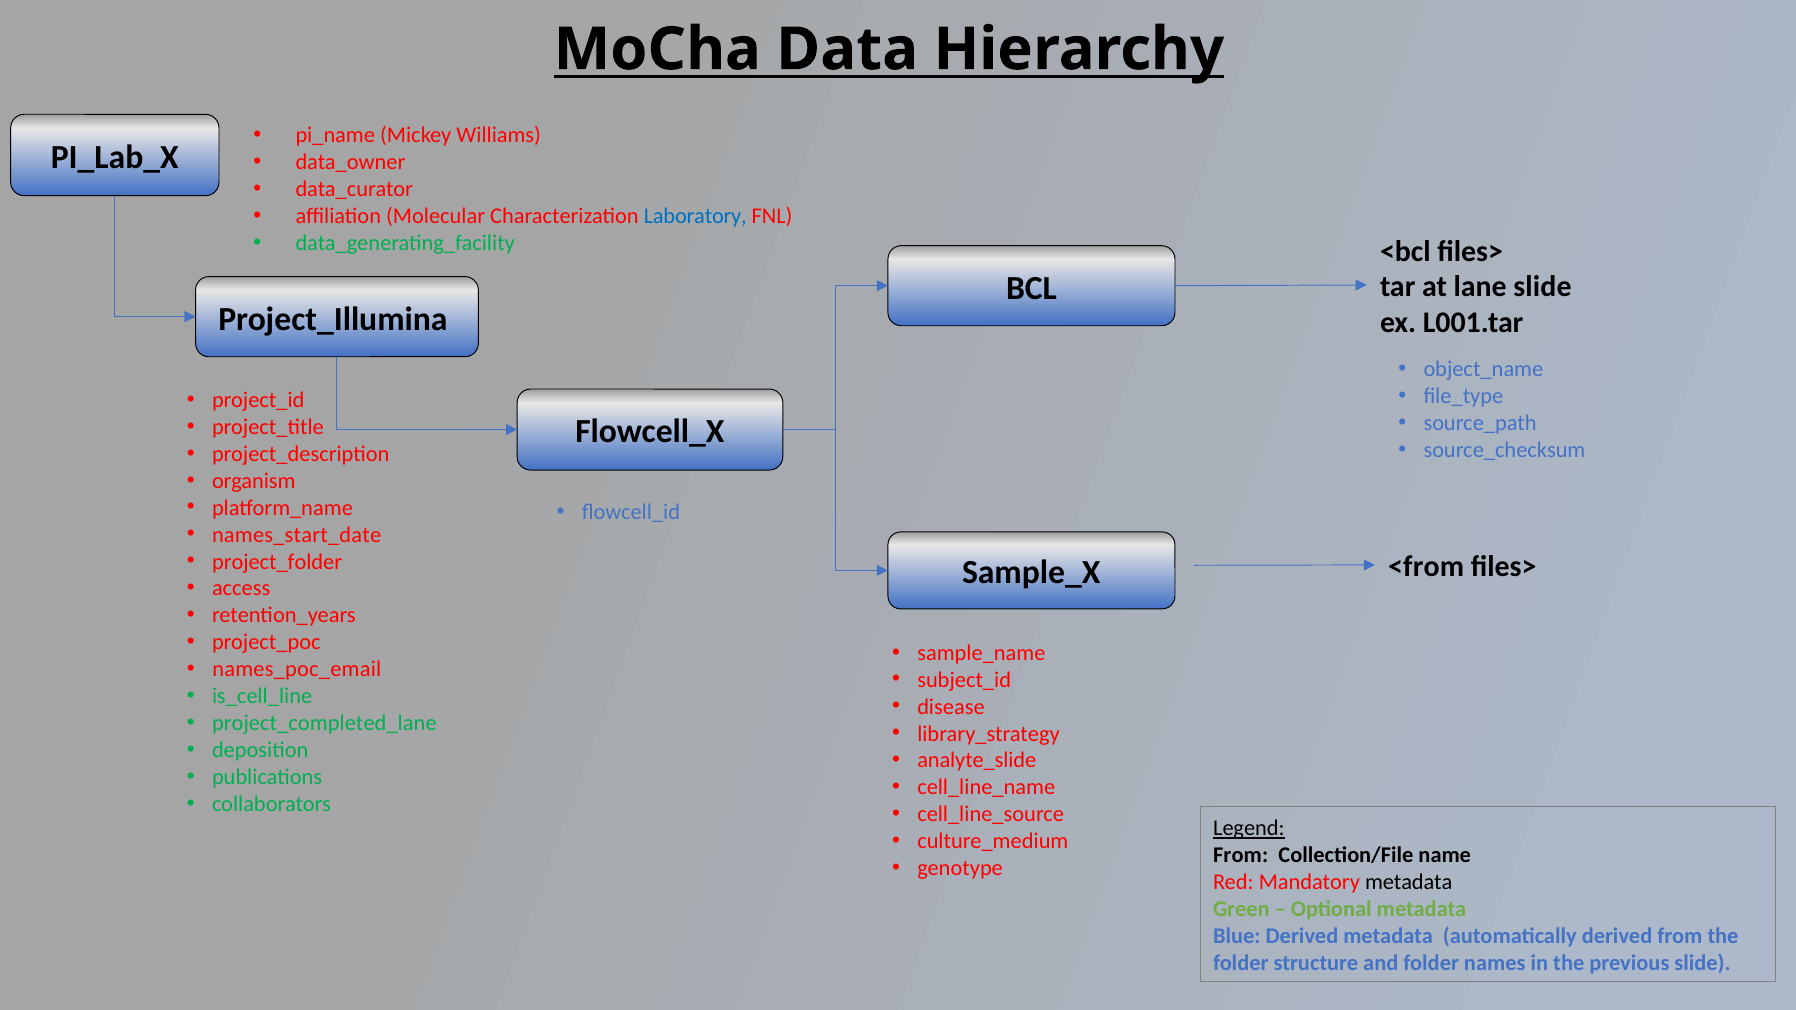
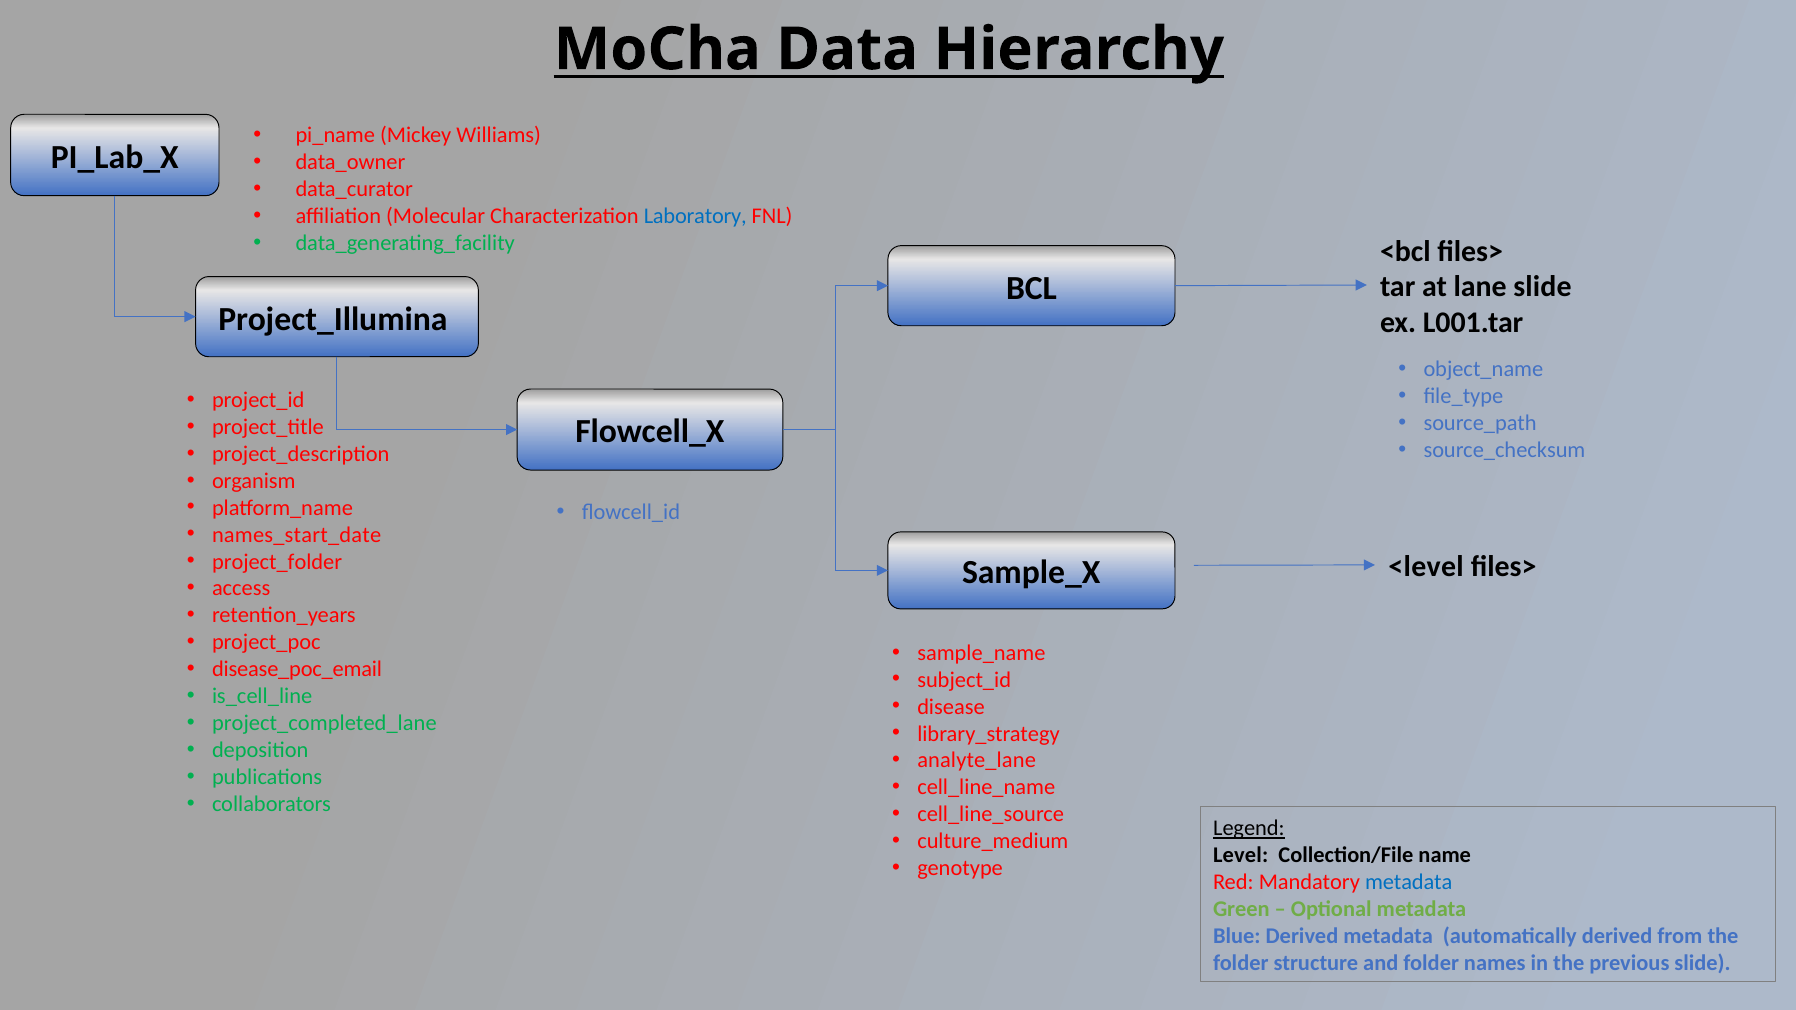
<from: <from -> <level
names_poc_email: names_poc_email -> disease_poc_email
analyte_slide: analyte_slide -> analyte_lane
From at (1241, 855): From -> Level
metadata at (1409, 882) colour: black -> blue
